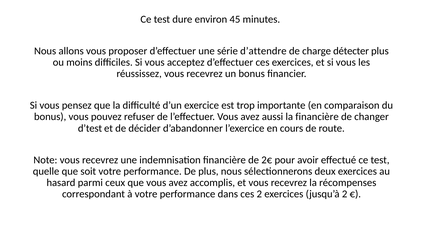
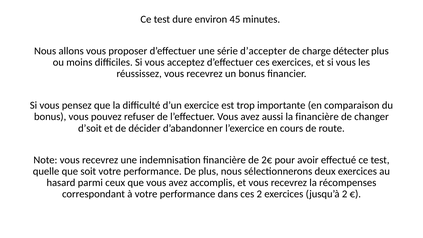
d’attendre: d’attendre -> d’accepter
d’test: d’test -> d’soit
